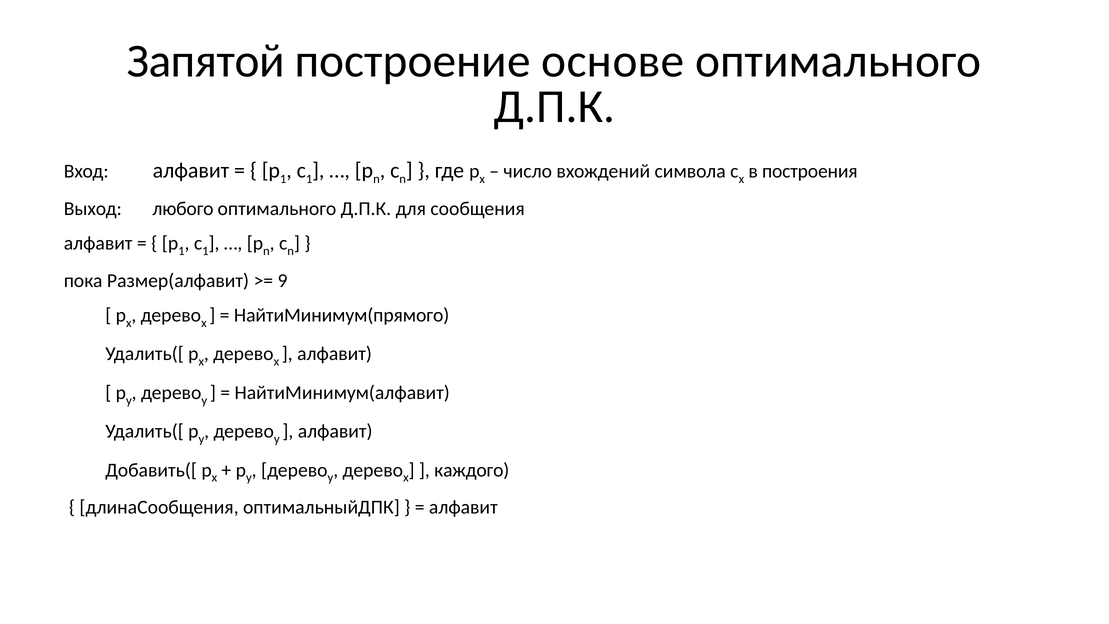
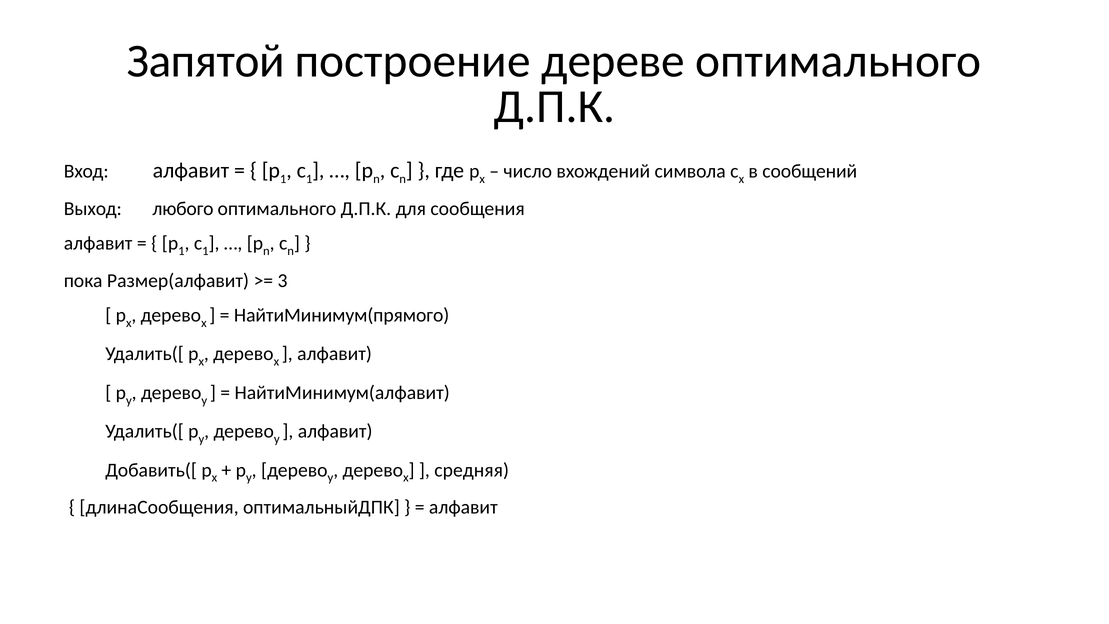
основе: основе -> дереве
построения: построения -> сообщений
9: 9 -> 3
каждого: каждого -> средняя
